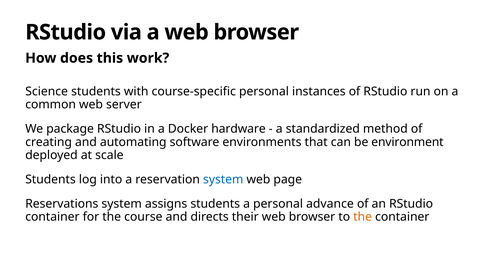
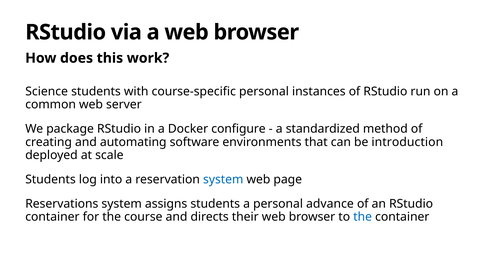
hardware: hardware -> configure
environment: environment -> introduction
the at (363, 217) colour: orange -> blue
